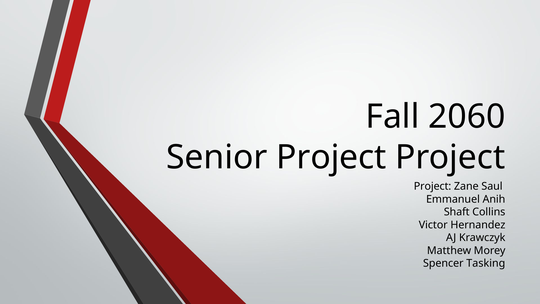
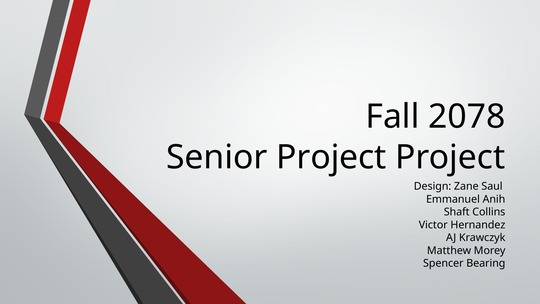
2060: 2060 -> 2078
Project at (433, 186): Project -> Design
Tasking: Tasking -> Bearing
